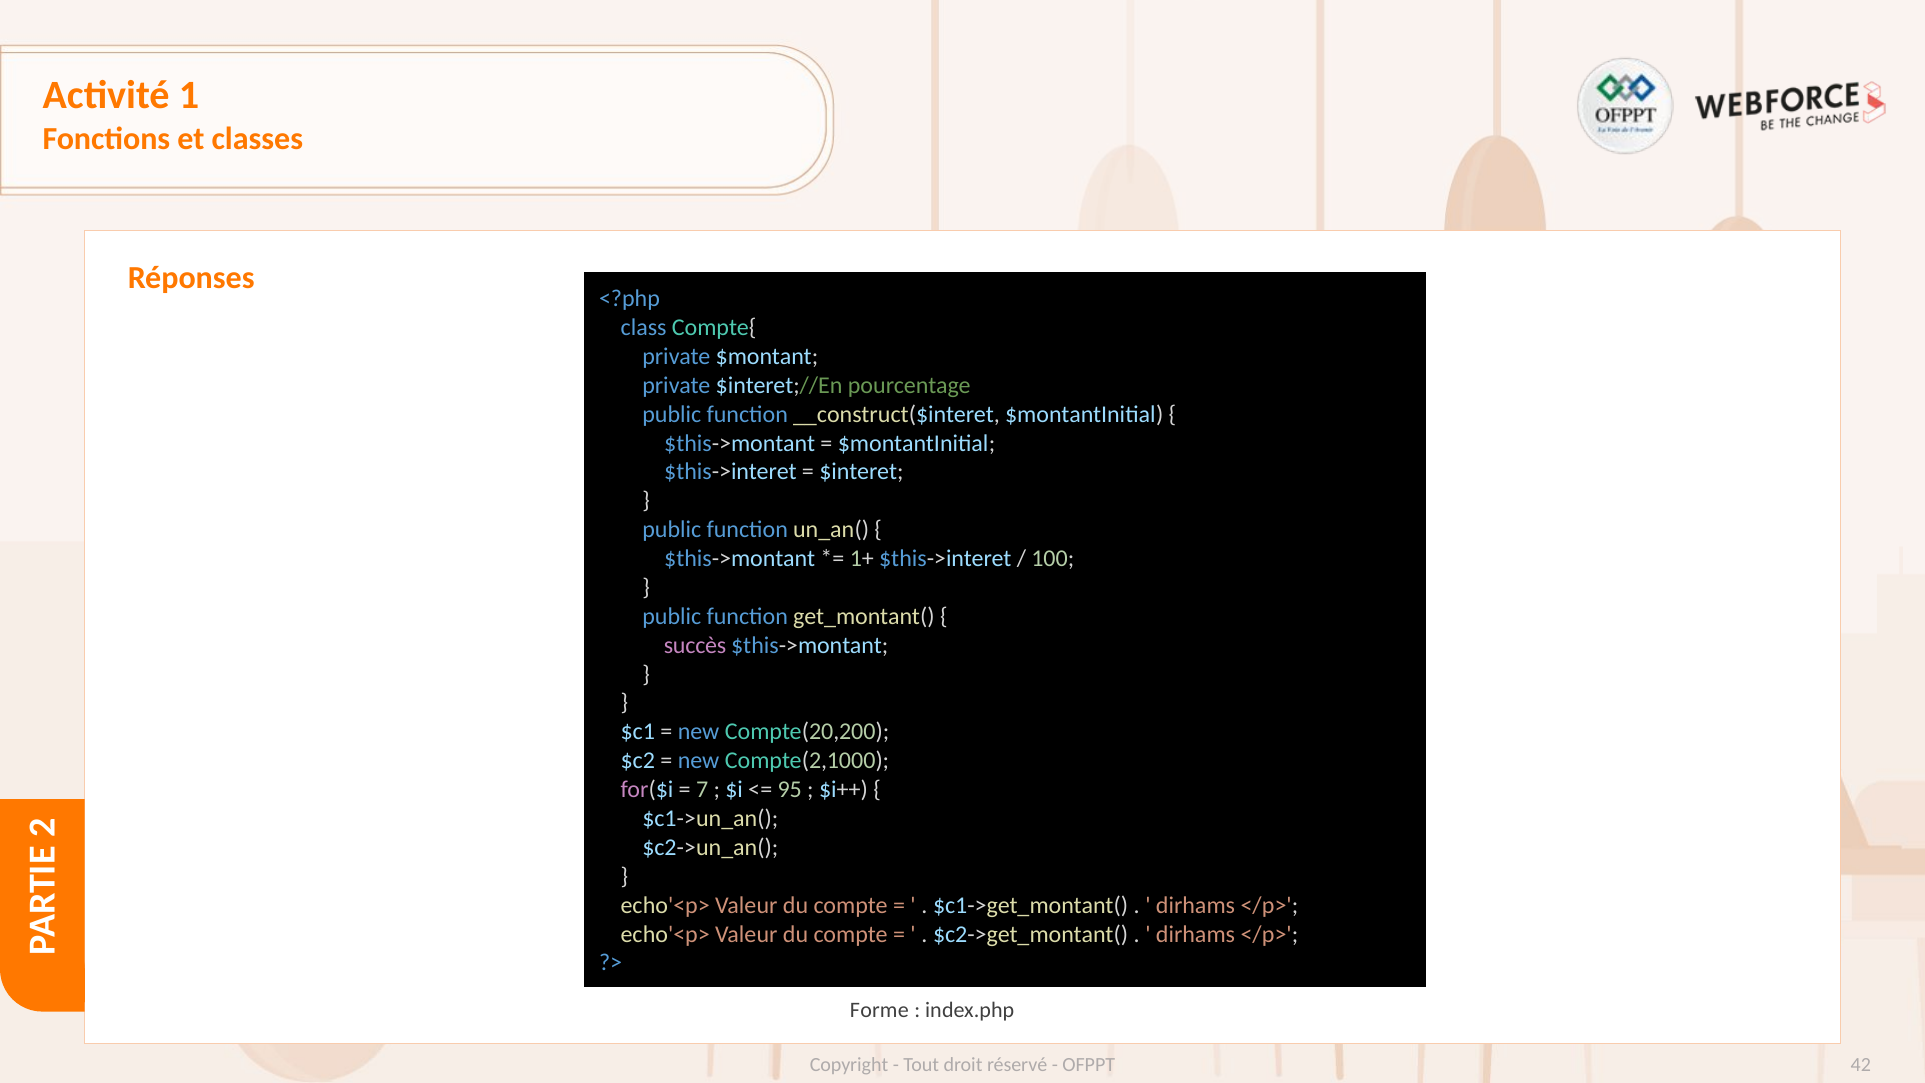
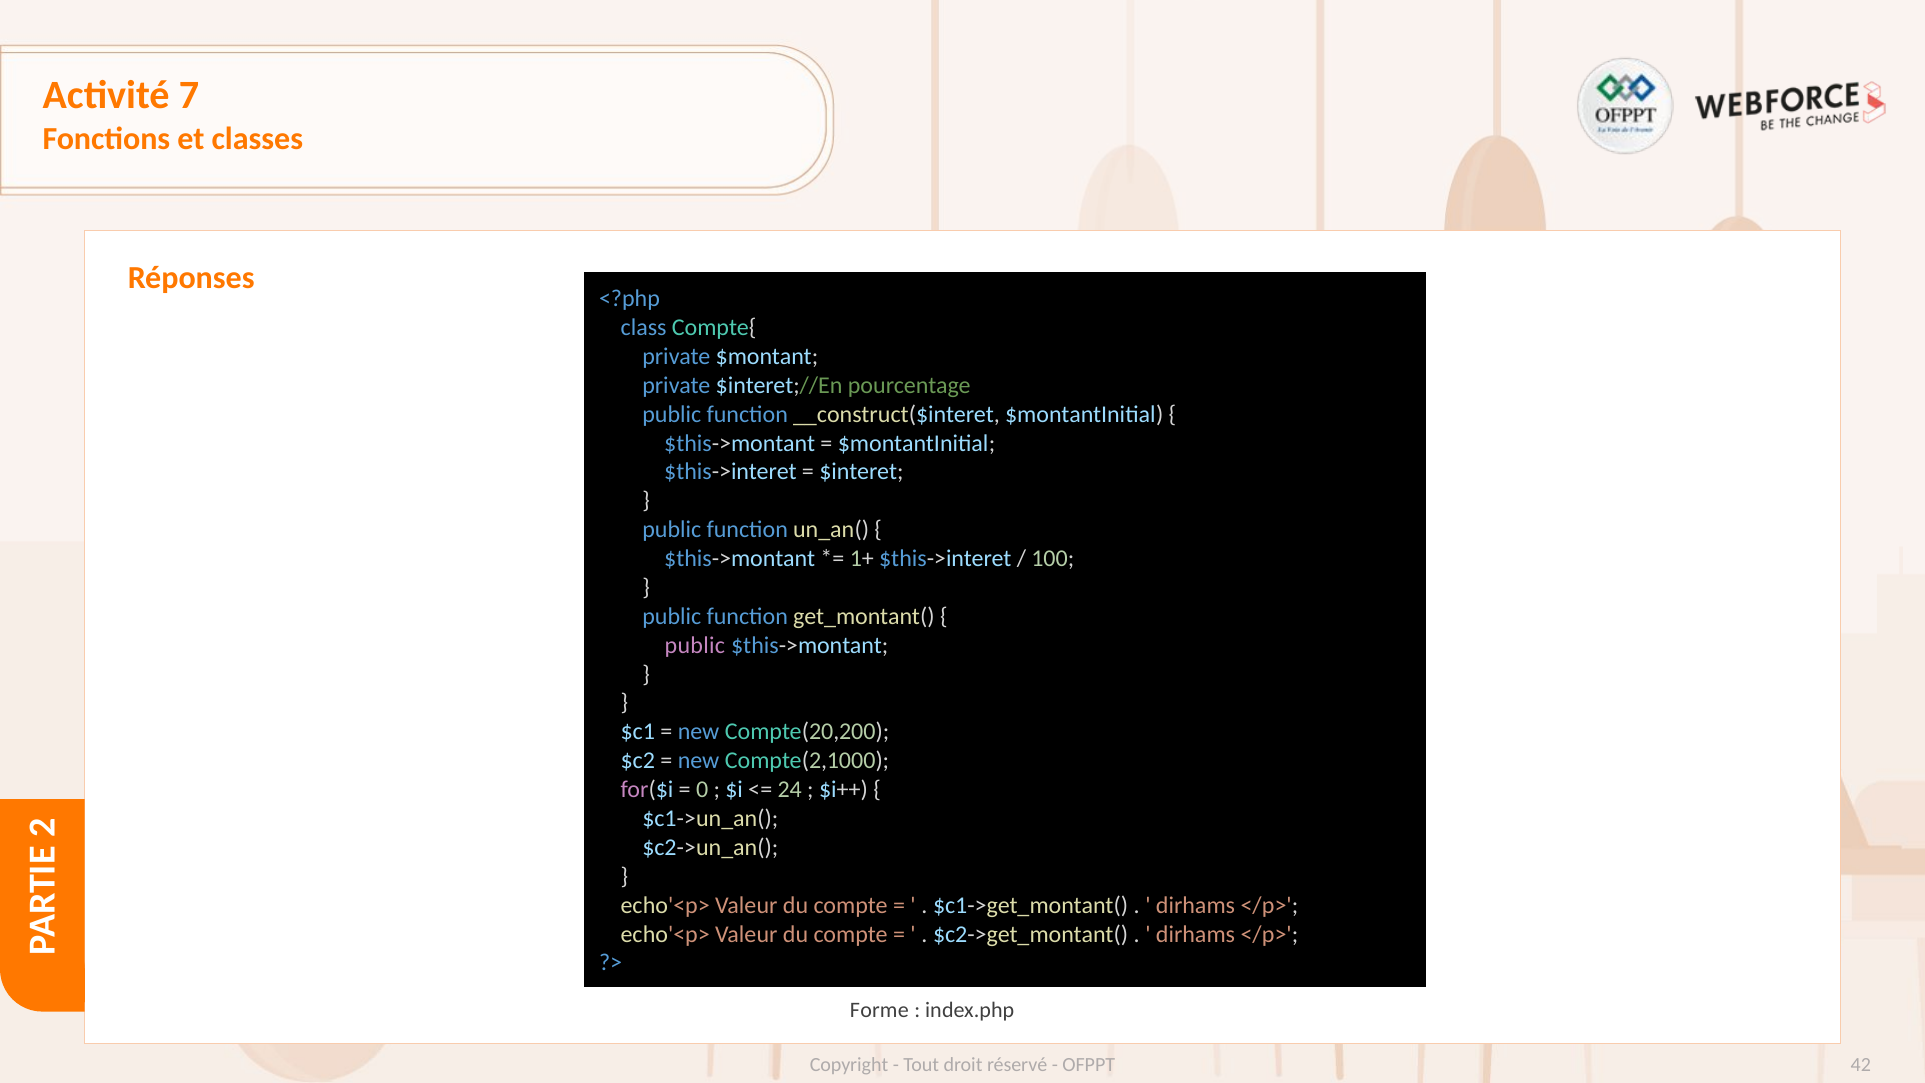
1: 1 -> 7
succès at (695, 645): succès -> public
7: 7 -> 0
95: 95 -> 24
